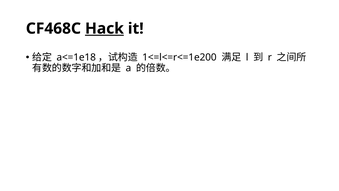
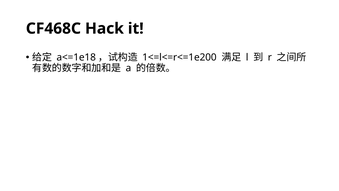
Hack underline: present -> none
